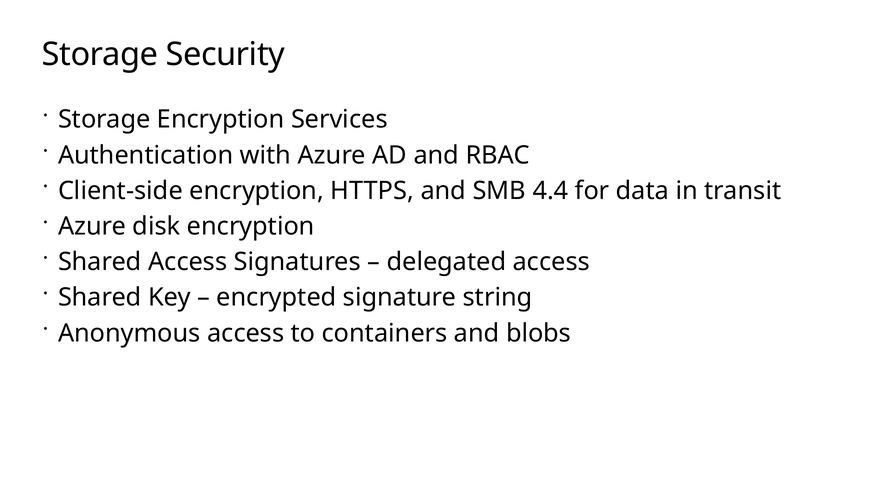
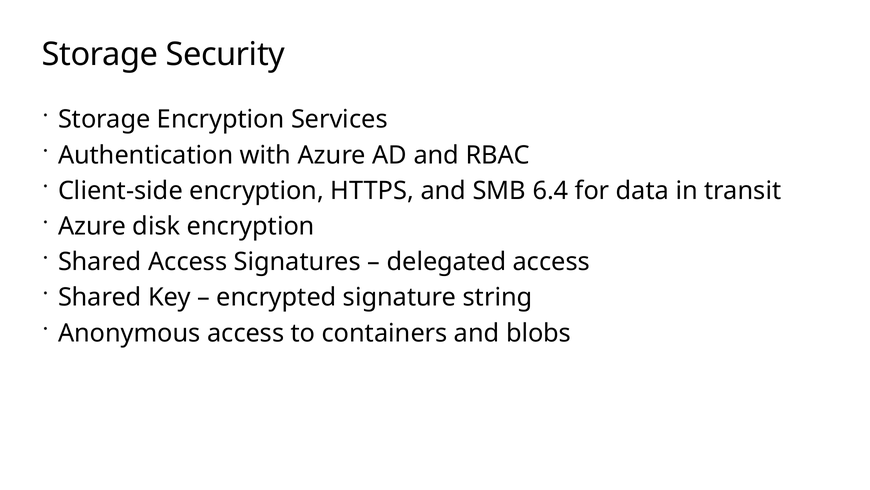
4.4: 4.4 -> 6.4
